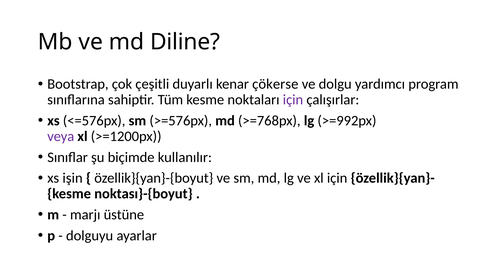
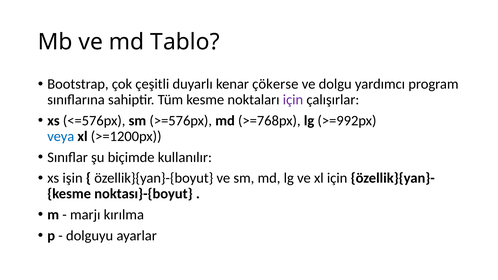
Diline: Diline -> Tablo
veya colour: purple -> blue
üstüne: üstüne -> kırılma
